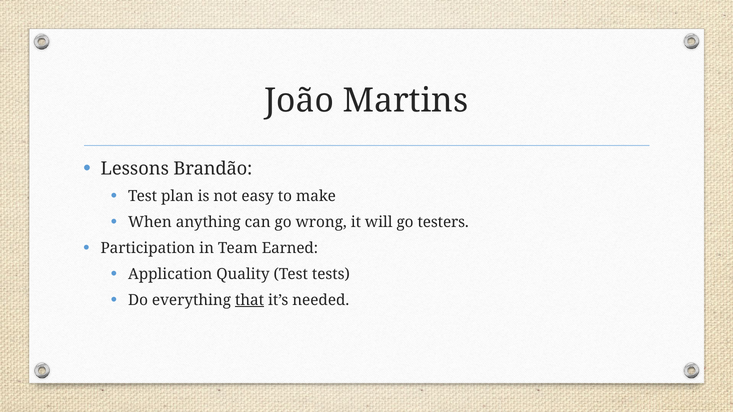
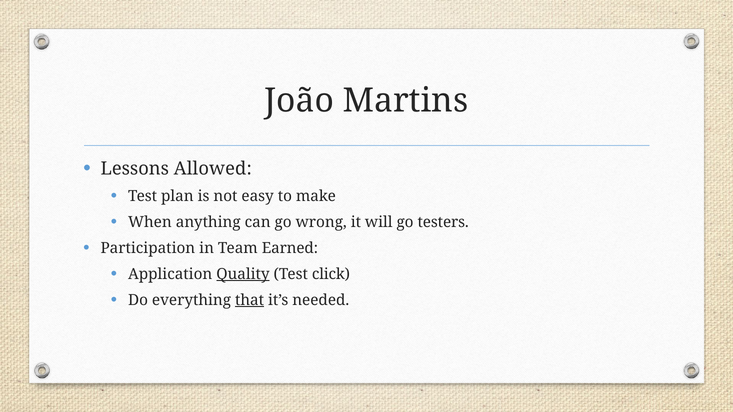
Brandão: Brandão -> Allowed
Quality underline: none -> present
tests: tests -> click
